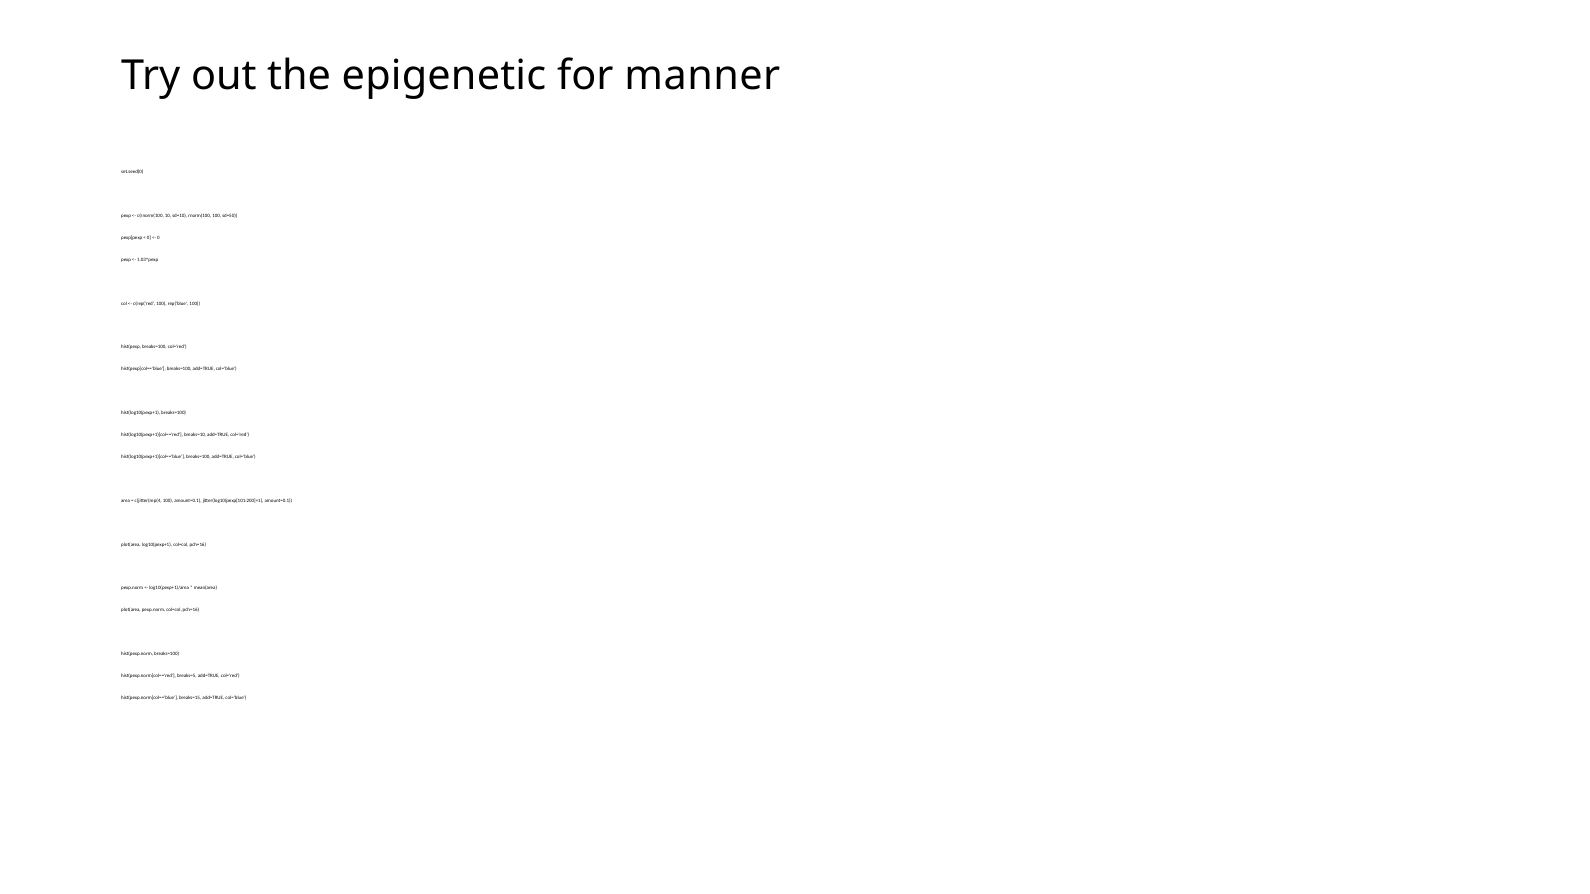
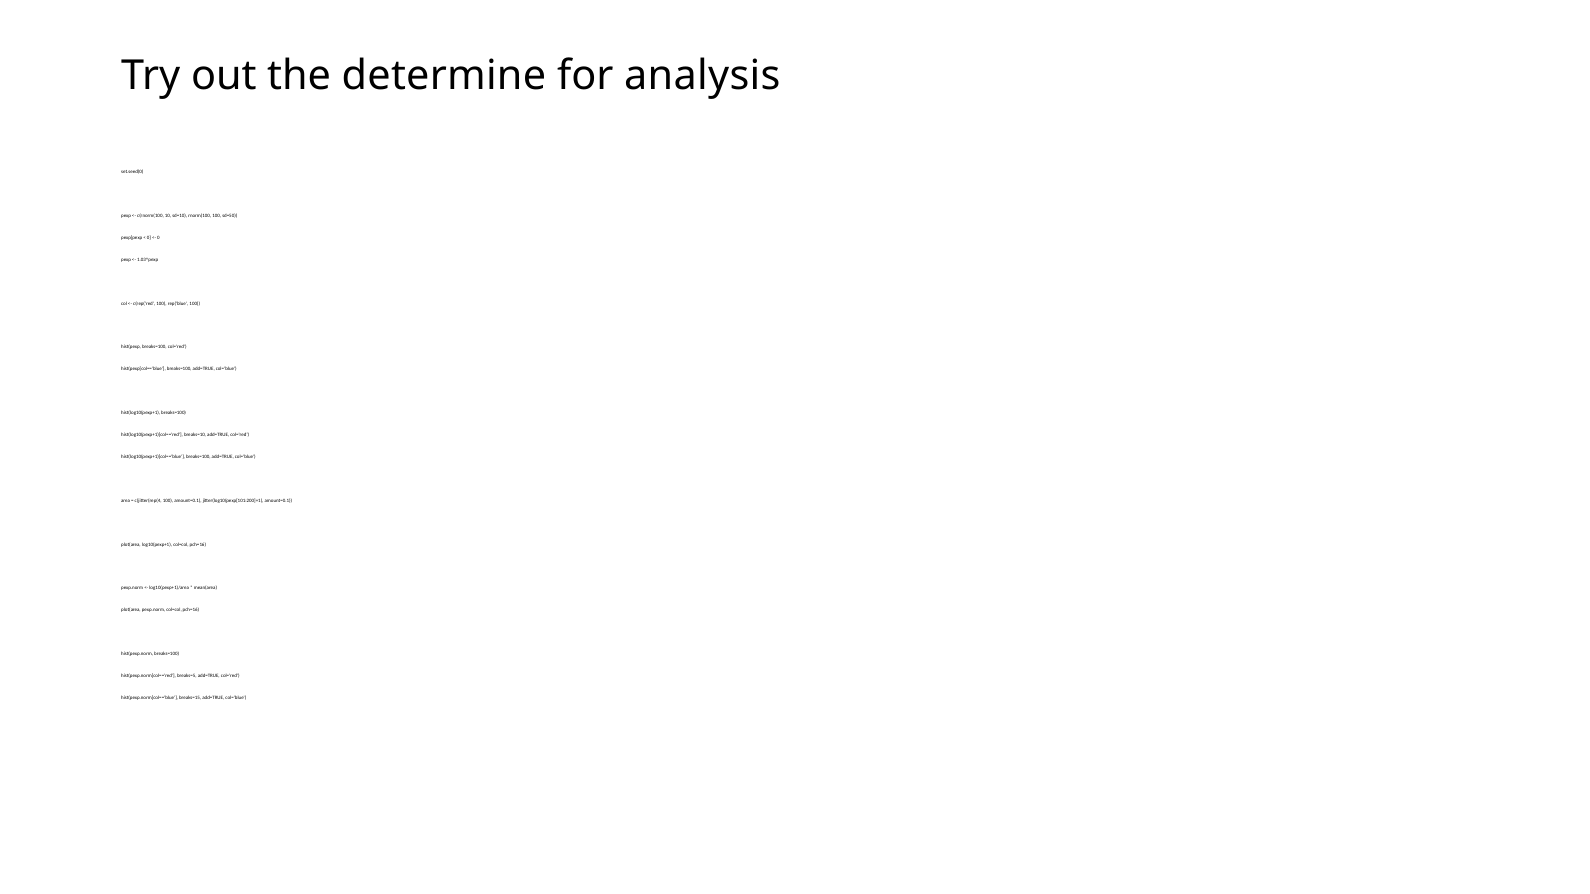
epigenetic: epigenetic -> determine
manner: manner -> analysis
